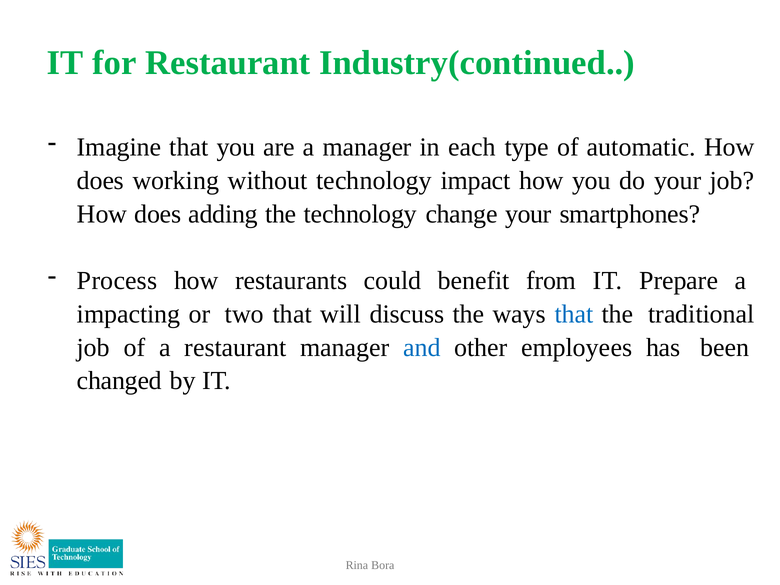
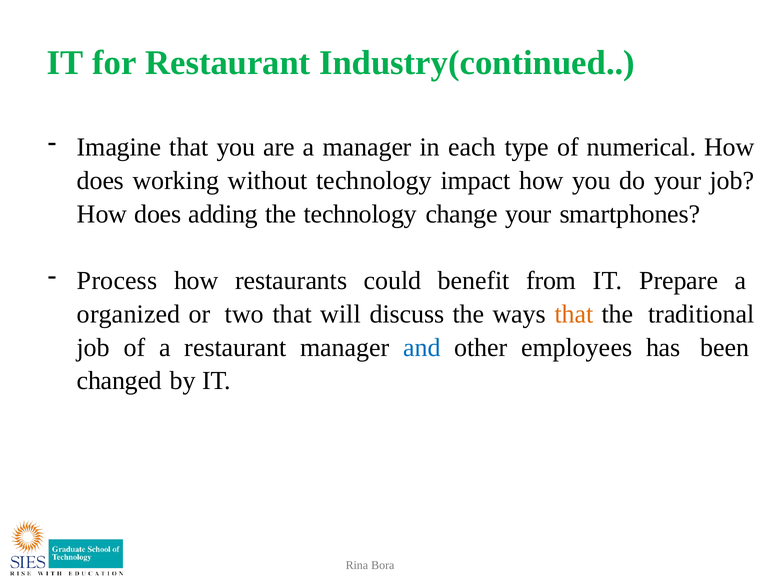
automatic: automatic -> numerical
impacting: impacting -> organized
that at (574, 314) colour: blue -> orange
